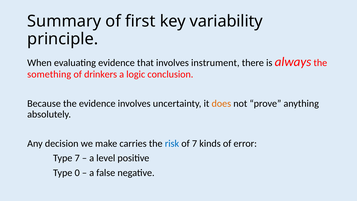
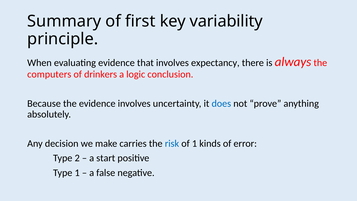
instrument: instrument -> expectancy
something: something -> computers
does colour: orange -> blue
of 7: 7 -> 1
Type 7: 7 -> 2
level: level -> start
Type 0: 0 -> 1
